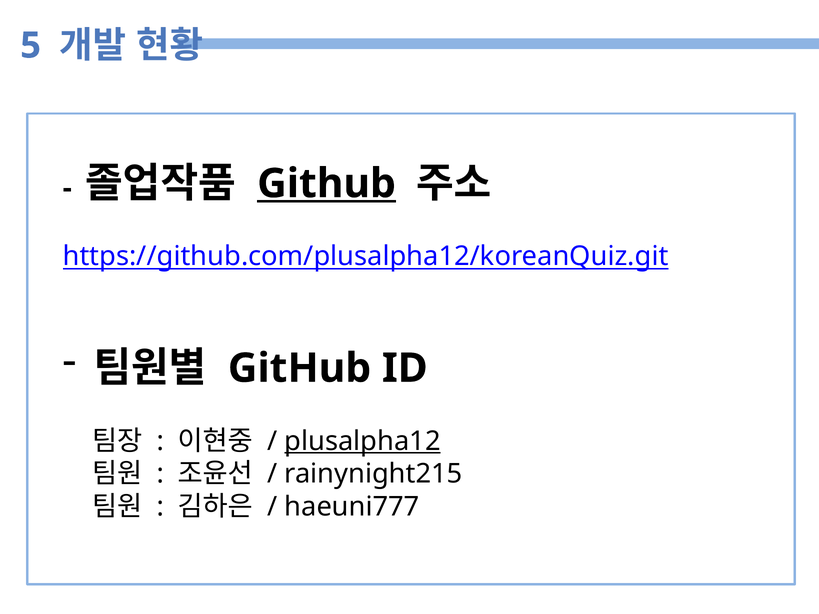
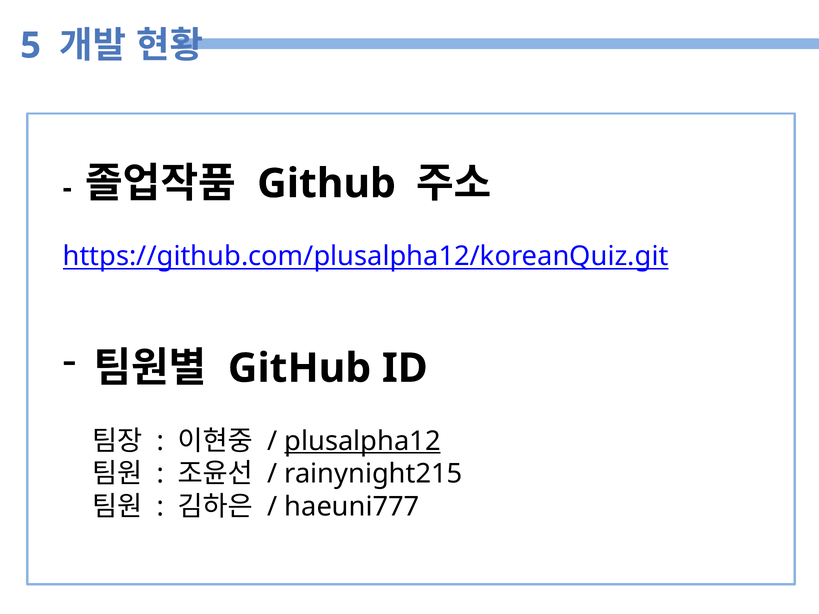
Github at (327, 184) underline: present -> none
